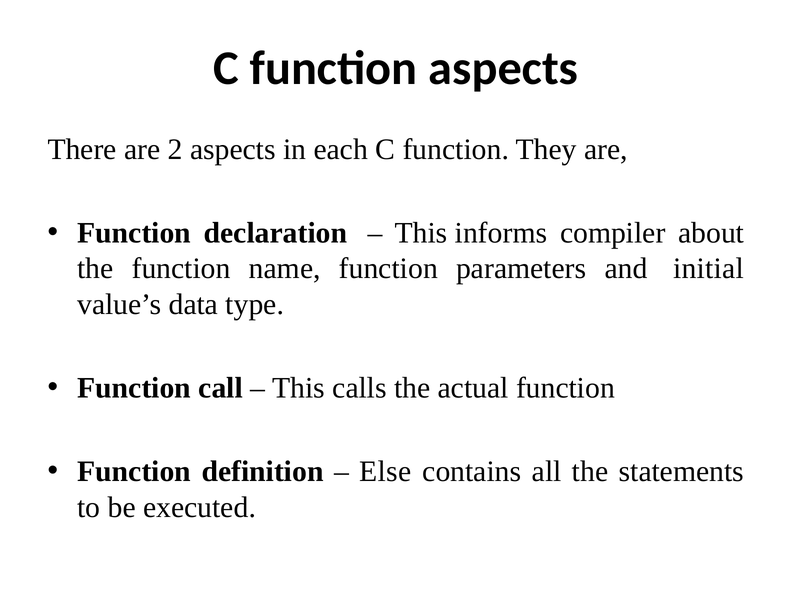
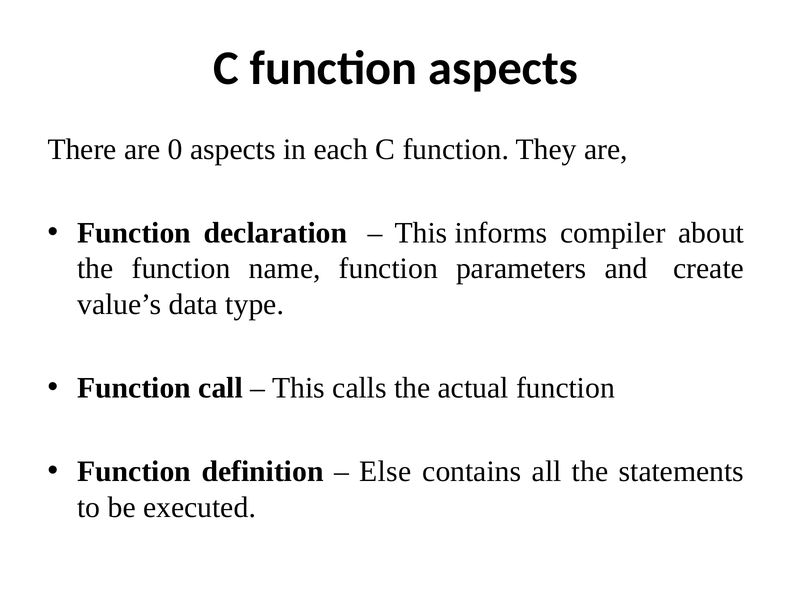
2: 2 -> 0
initial: initial -> create
